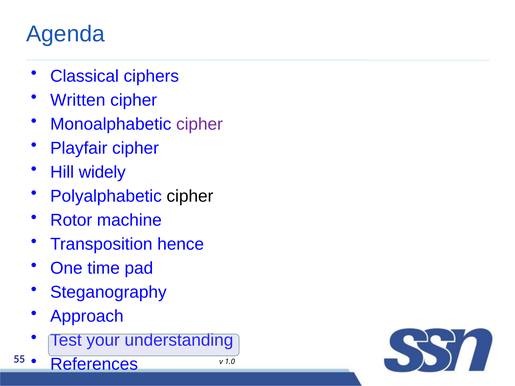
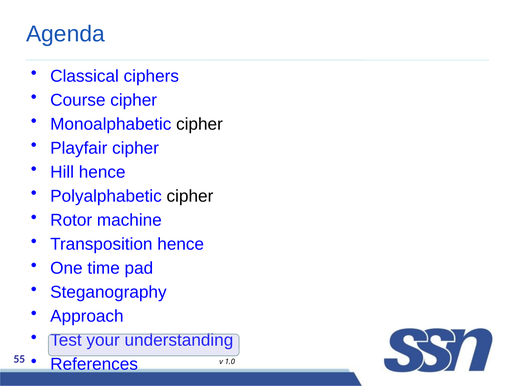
Written: Written -> Course
cipher at (199, 124) colour: purple -> black
Hill widely: widely -> hence
